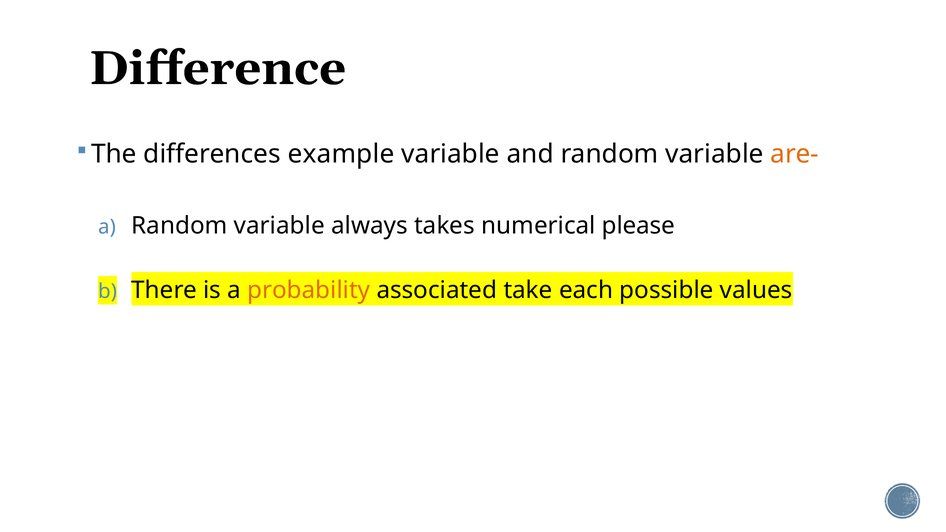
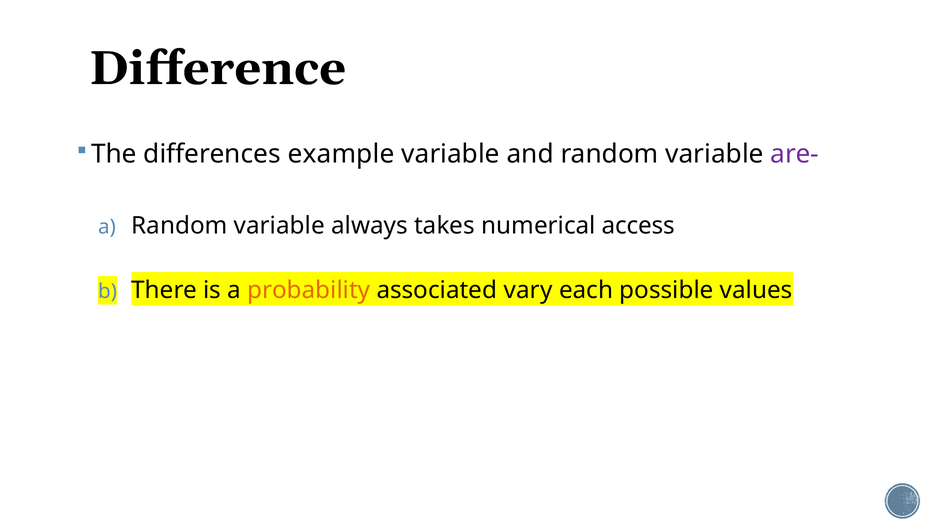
are- colour: orange -> purple
please: please -> access
take: take -> vary
